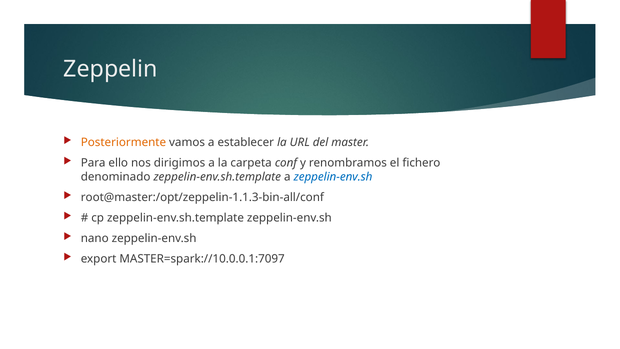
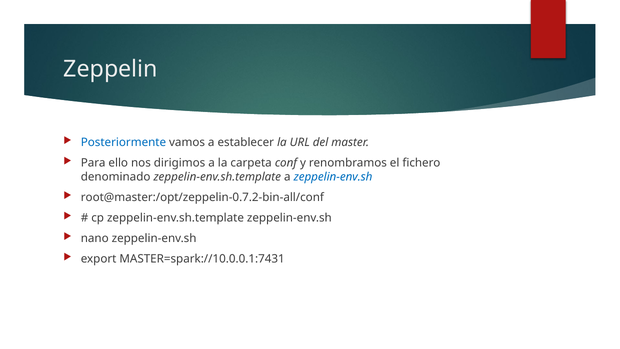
Posteriormente colour: orange -> blue
root@master:/opt/zeppelin-1.1.3-bin-all/conf: root@master:/opt/zeppelin-1.1.3-bin-all/conf -> root@master:/opt/zeppelin-0.7.2-bin-all/conf
MASTER=spark://10.0.0.1:7097: MASTER=spark://10.0.0.1:7097 -> MASTER=spark://10.0.0.1:7431
